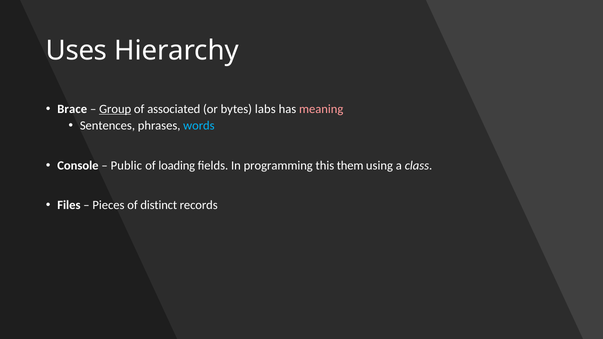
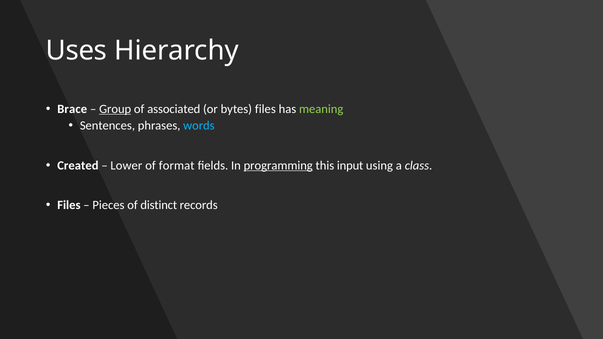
bytes labs: labs -> files
meaning colour: pink -> light green
Console: Console -> Created
Public: Public -> Lower
loading: loading -> format
programming underline: none -> present
them: them -> input
